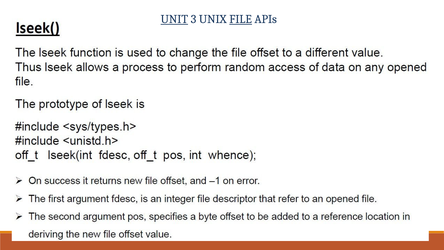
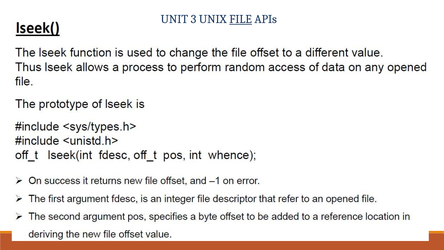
UNIT underline: present -> none
